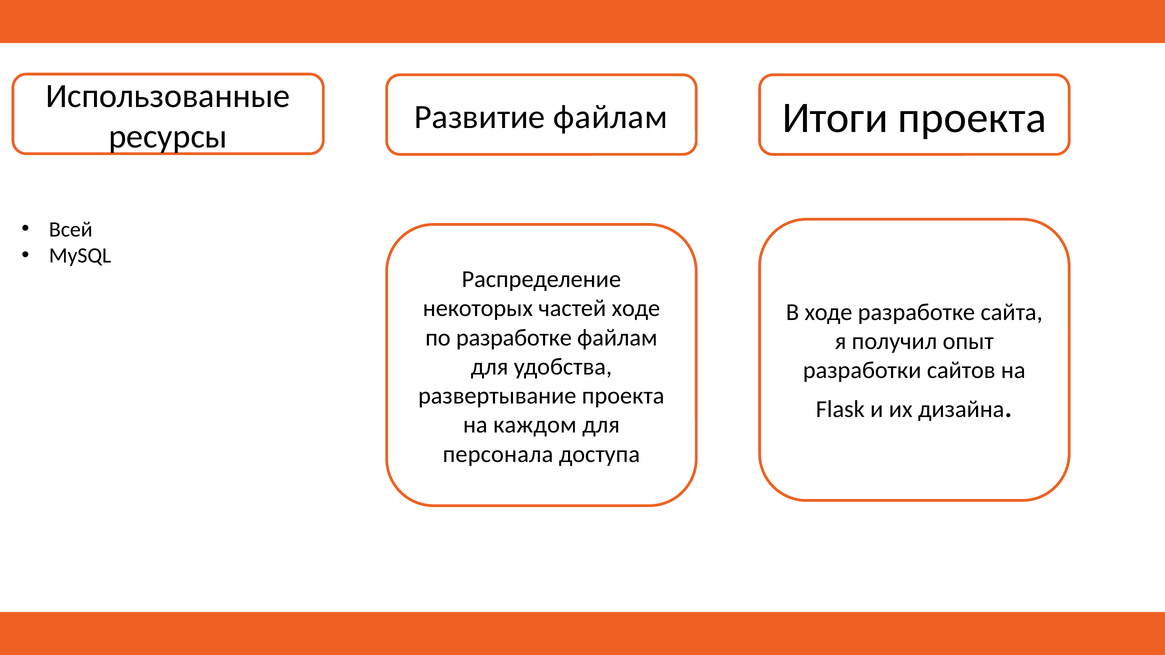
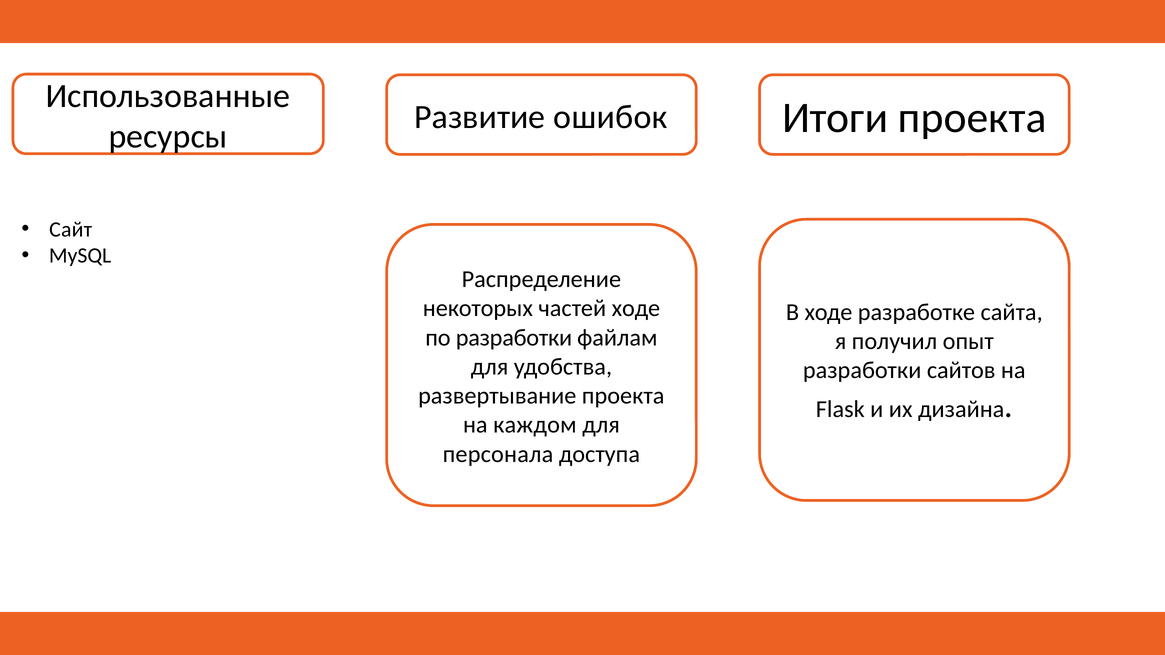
Развитие файлам: файлам -> ошибок
Всей: Всей -> Сайт
по разработке: разработке -> разработки
